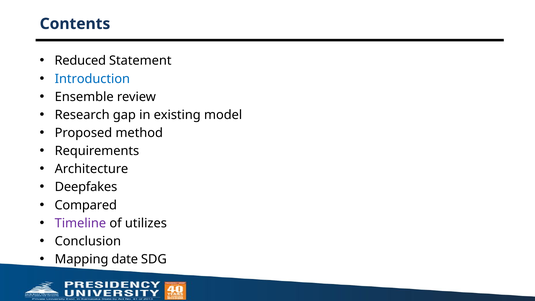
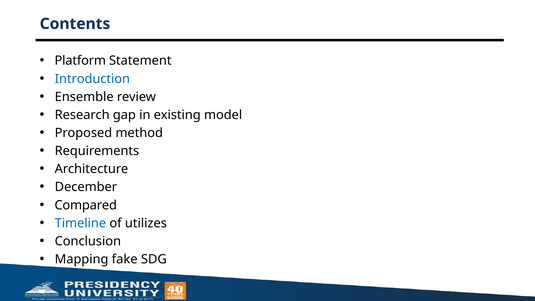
Reduced: Reduced -> Platform
Deepfakes: Deepfakes -> December
Timeline colour: purple -> blue
date: date -> fake
